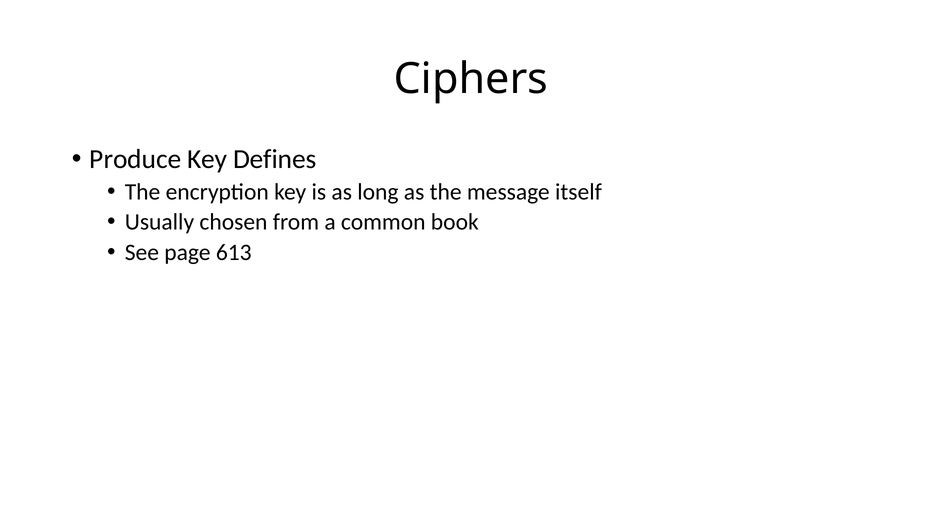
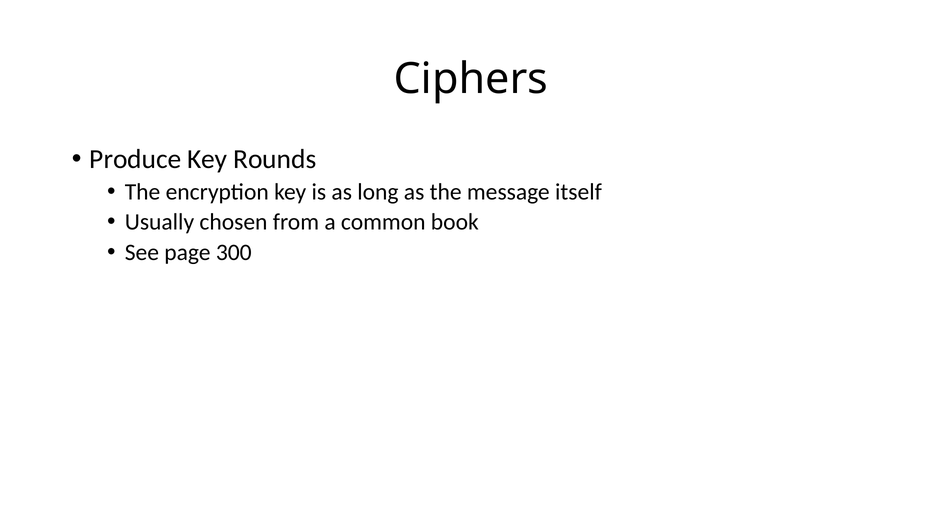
Defines: Defines -> Rounds
613: 613 -> 300
